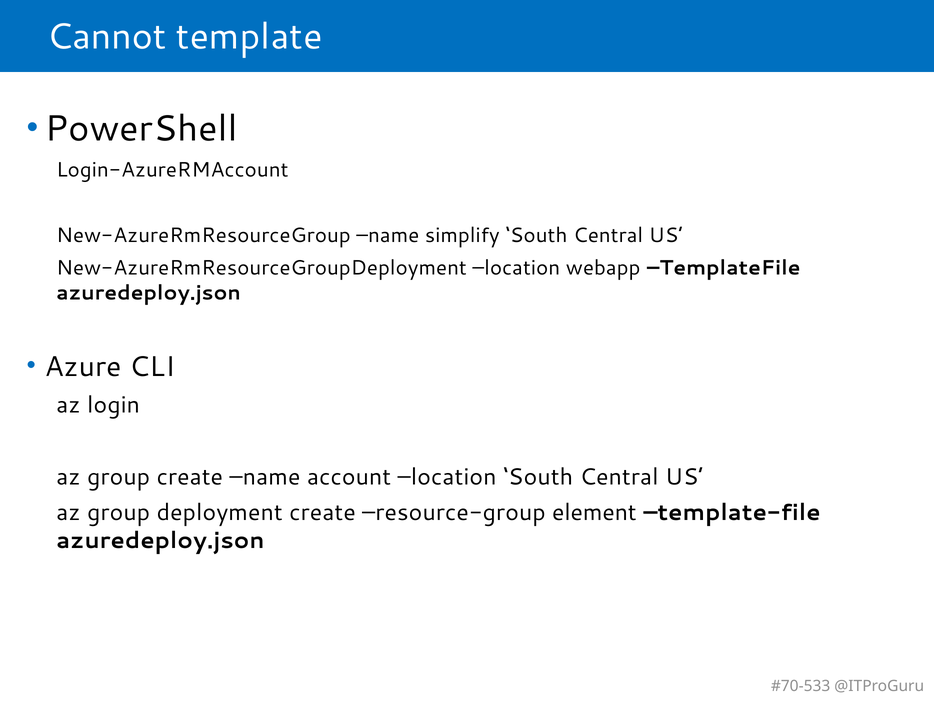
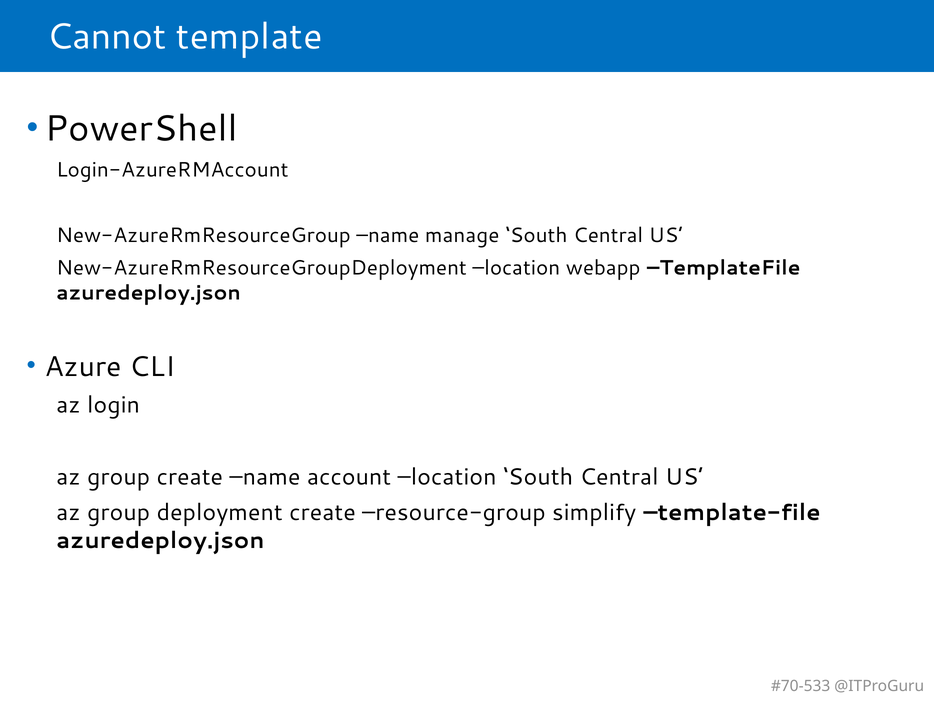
simplify: simplify -> manage
element: element -> simplify
